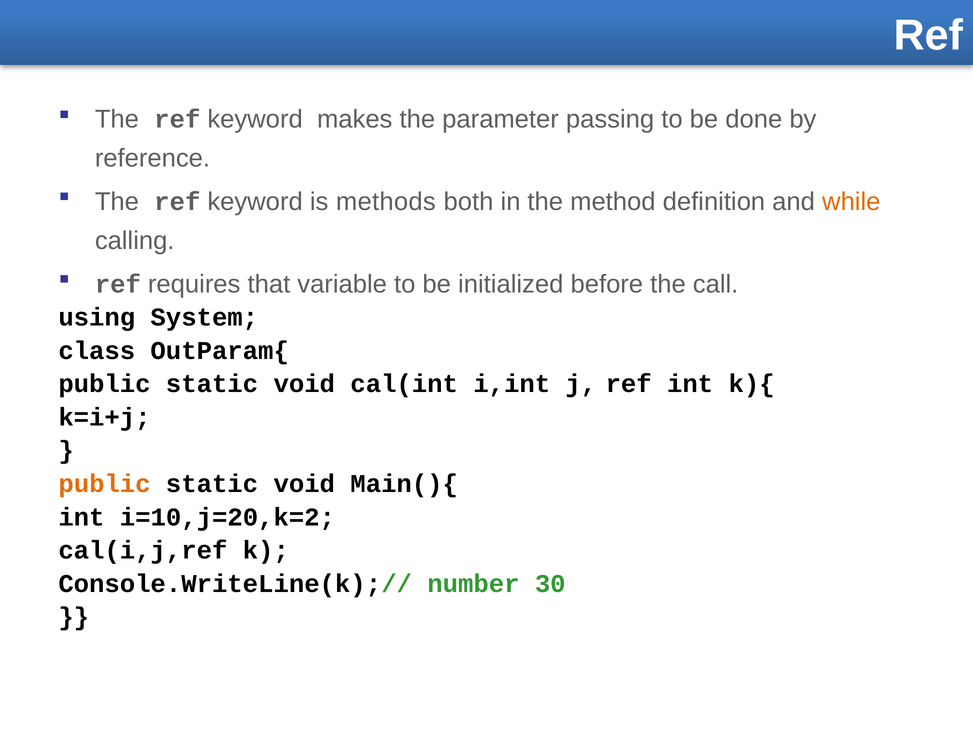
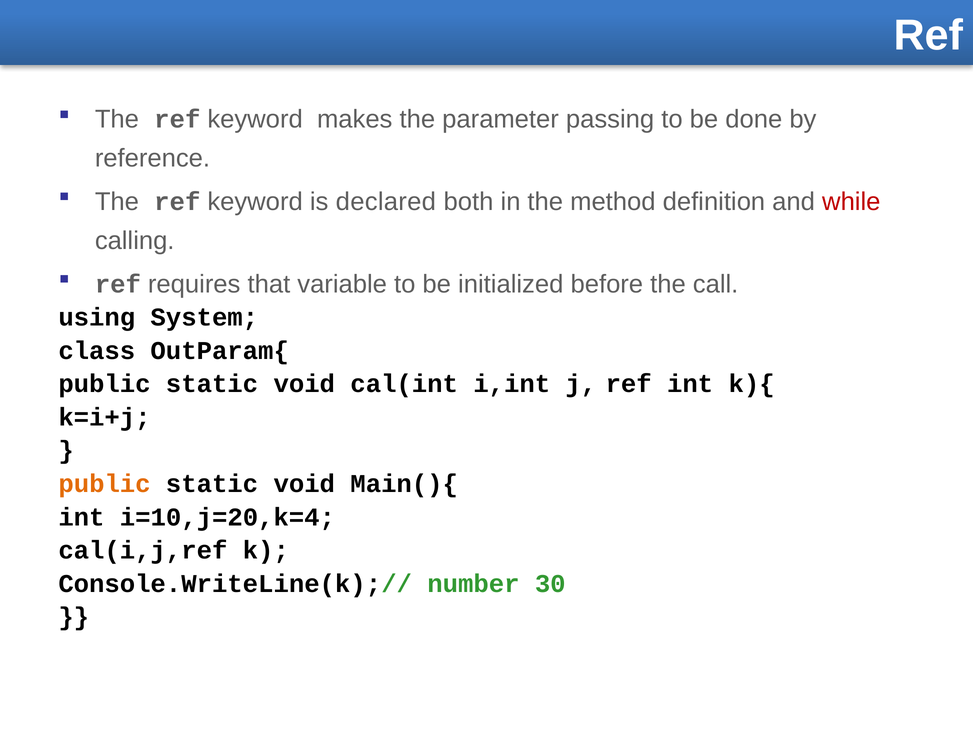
methods: methods -> declared
while colour: orange -> red
i=10,j=20,k=2: i=10,j=20,k=2 -> i=10,j=20,k=4
